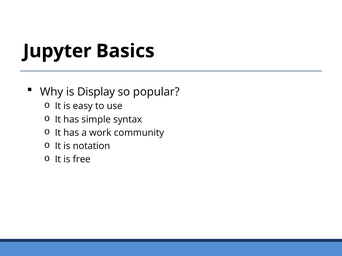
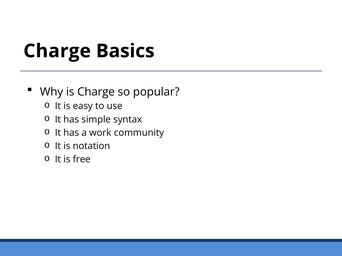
Jupyter at (57, 51): Jupyter -> Charge
is Display: Display -> Charge
